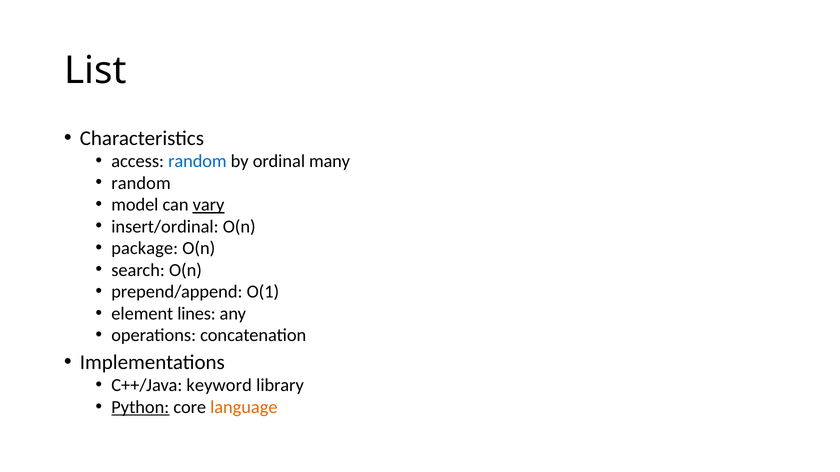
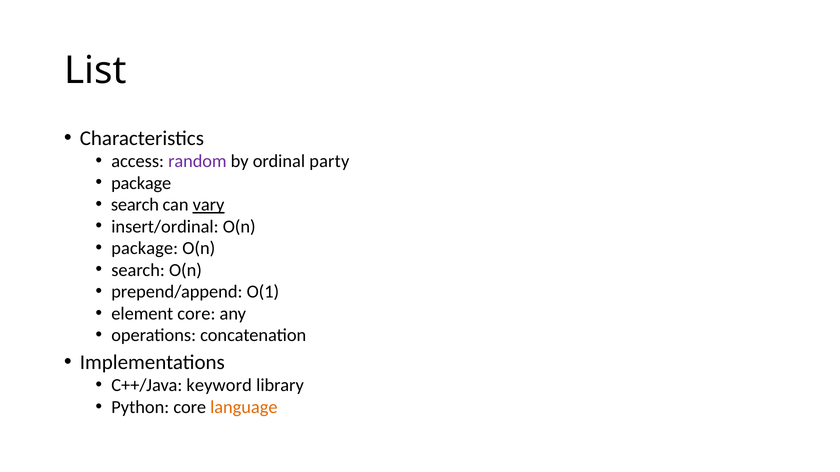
random at (197, 161) colour: blue -> purple
many: many -> party
random at (141, 183): random -> package
model at (135, 205): model -> search
element lines: lines -> core
Python underline: present -> none
